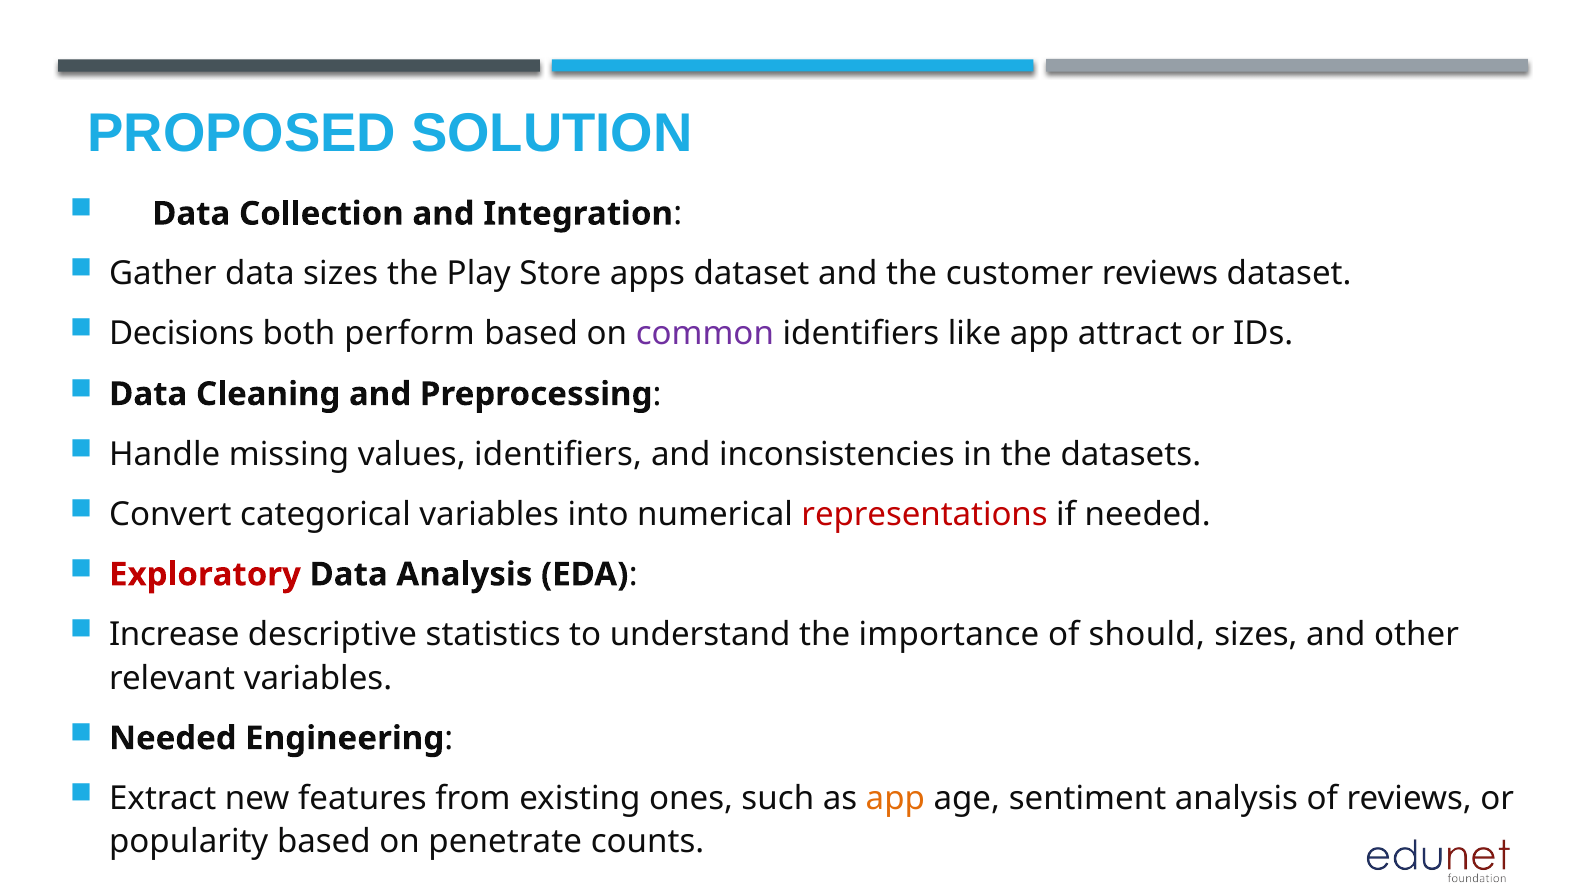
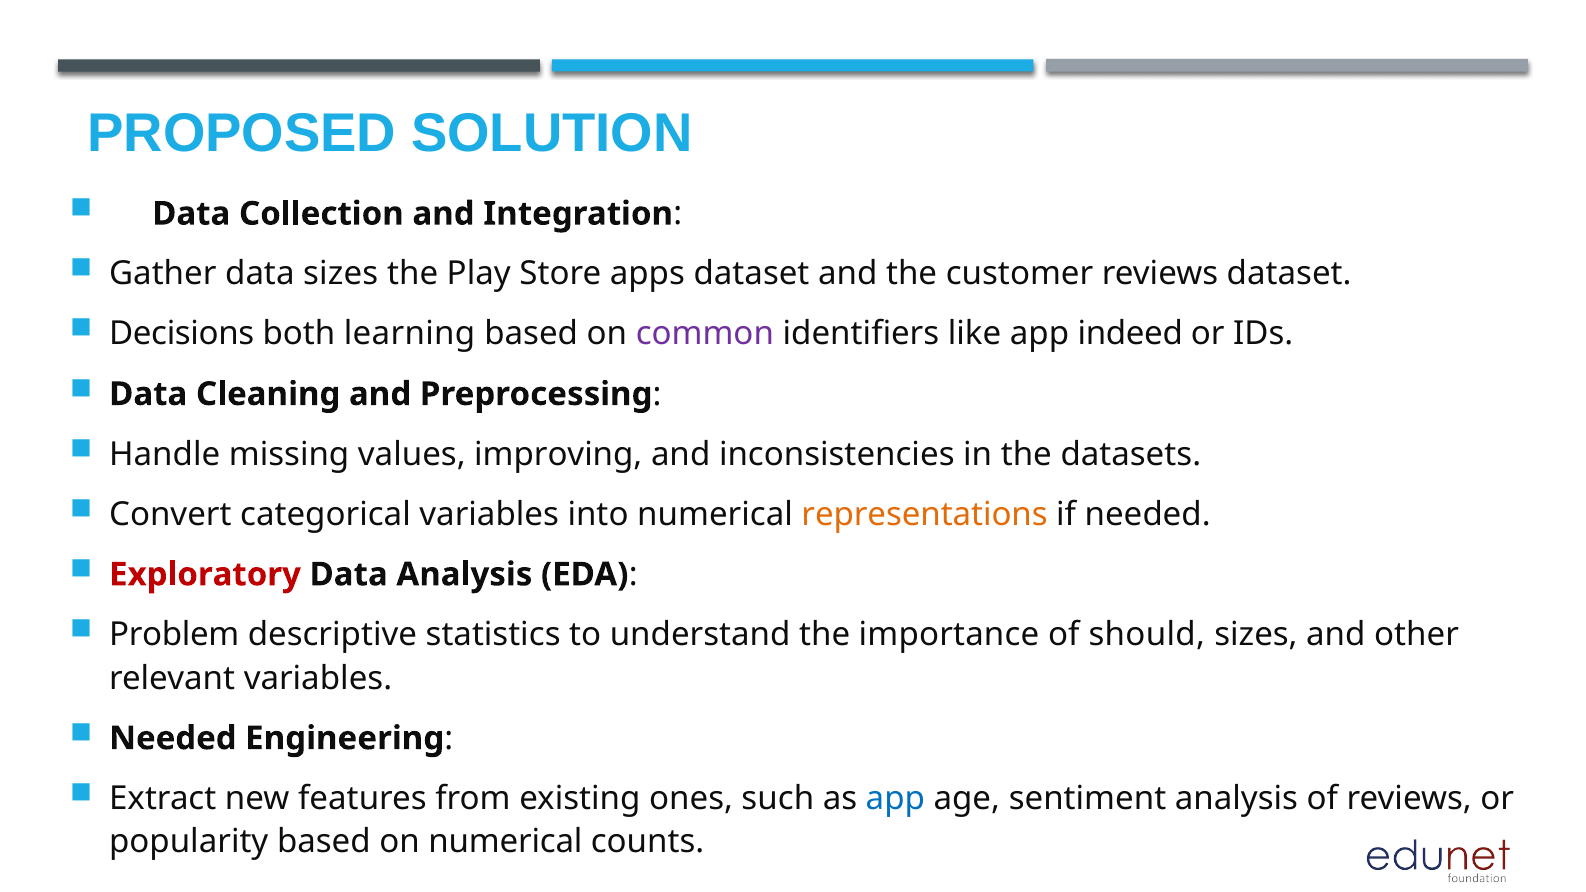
perform: perform -> learning
attract: attract -> indeed
values identifiers: identifiers -> improving
representations colour: red -> orange
Increase: Increase -> Problem
app at (895, 799) colour: orange -> blue
on penetrate: penetrate -> numerical
